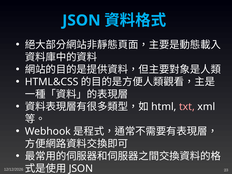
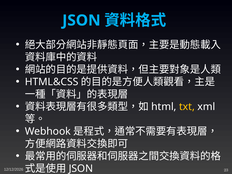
txt colour: pink -> yellow
